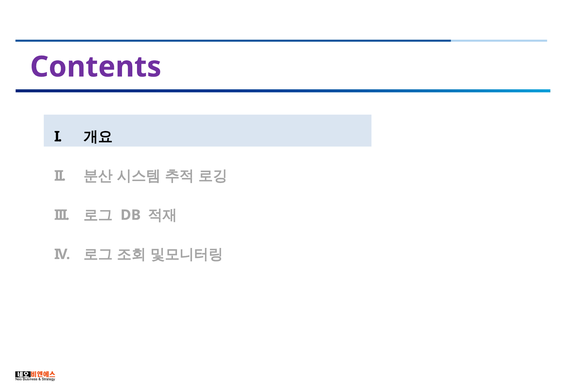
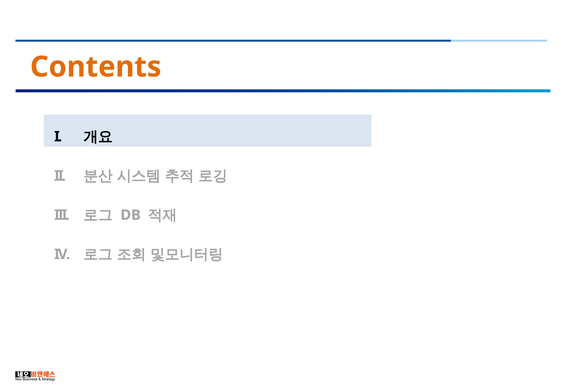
Contents colour: purple -> orange
